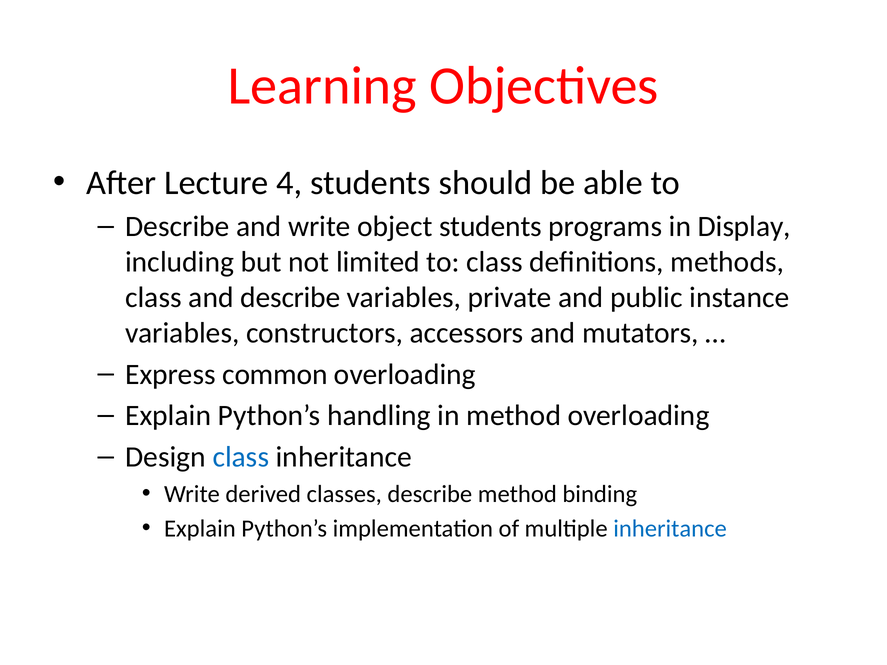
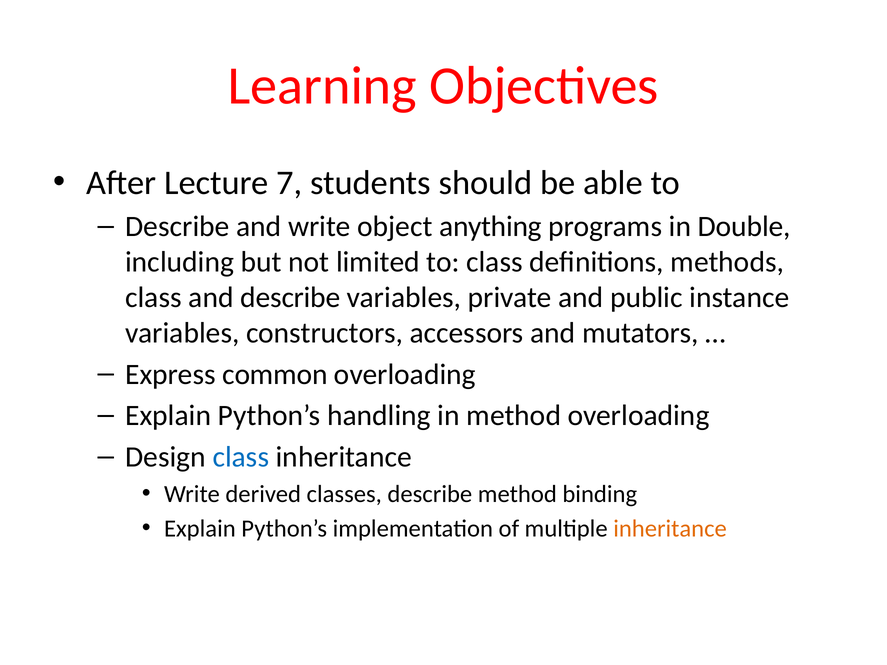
4: 4 -> 7
object students: students -> anything
Display: Display -> Double
inheritance at (670, 529) colour: blue -> orange
